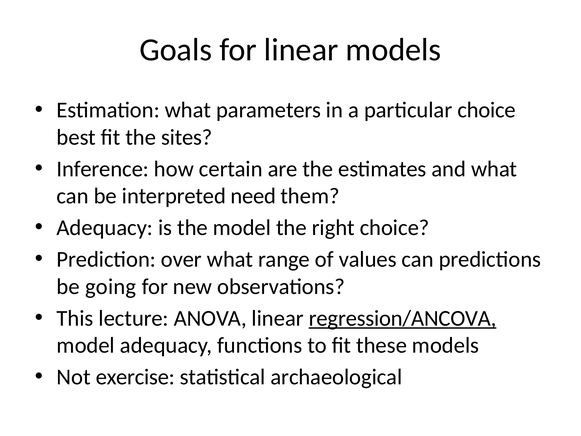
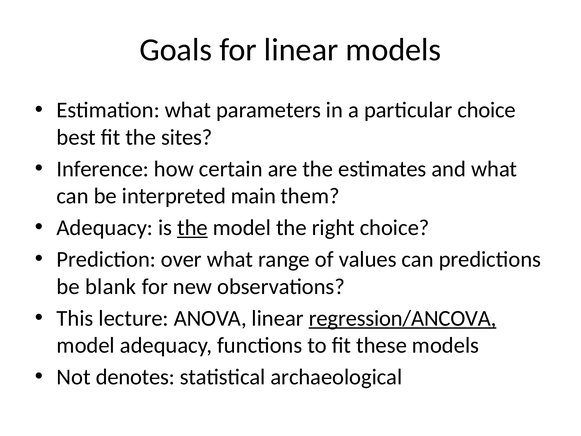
need: need -> main
the at (192, 228) underline: none -> present
going: going -> blank
exercise: exercise -> denotes
